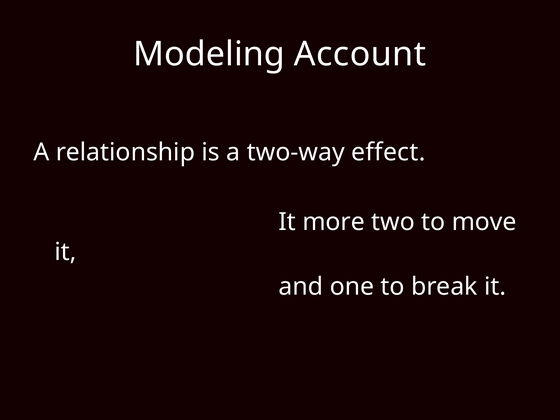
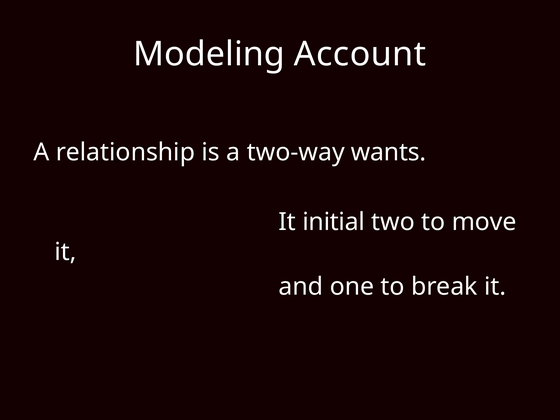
effect: effect -> wants
more: more -> initial
